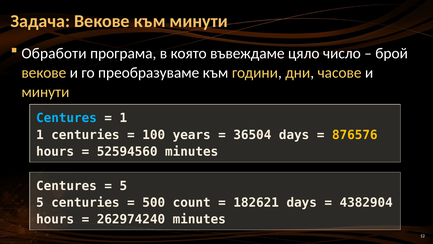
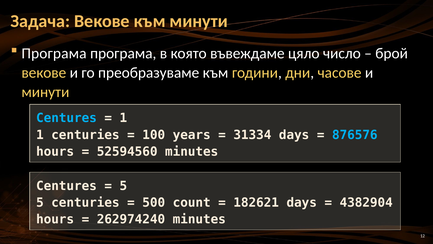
Обработи at (54, 53): Обработи -> Програма
36504: 36504 -> 31334
876576 colour: yellow -> light blue
